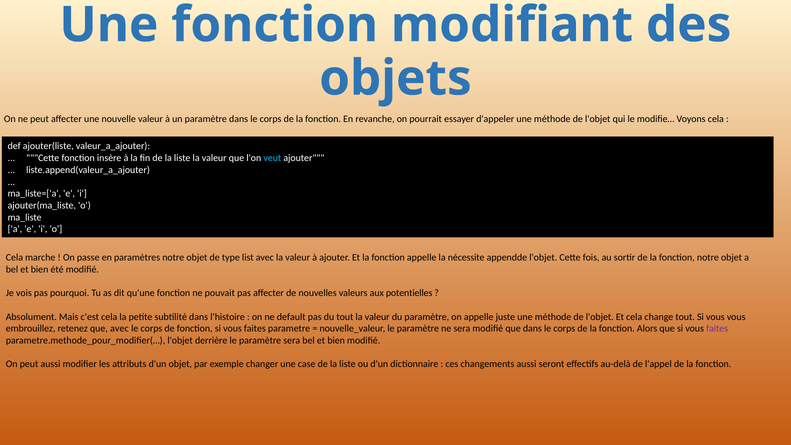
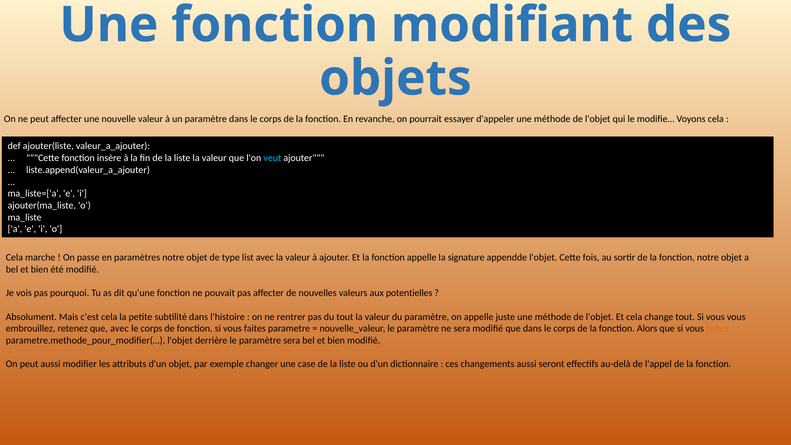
nécessite: nécessite -> signature
default: default -> rentrer
faites at (717, 329) colour: purple -> orange
